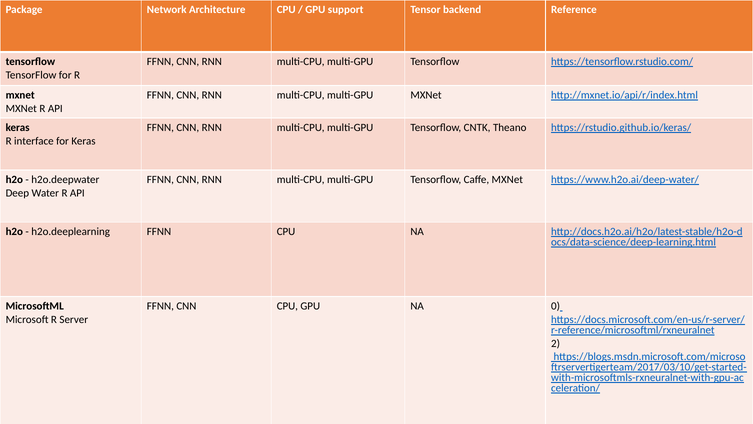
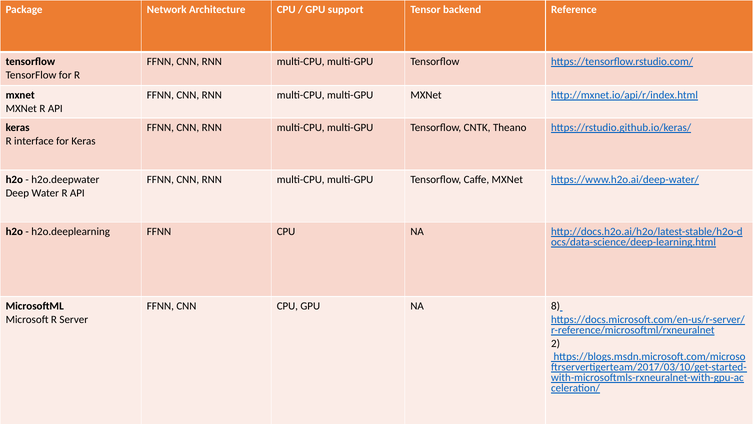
0: 0 -> 8
